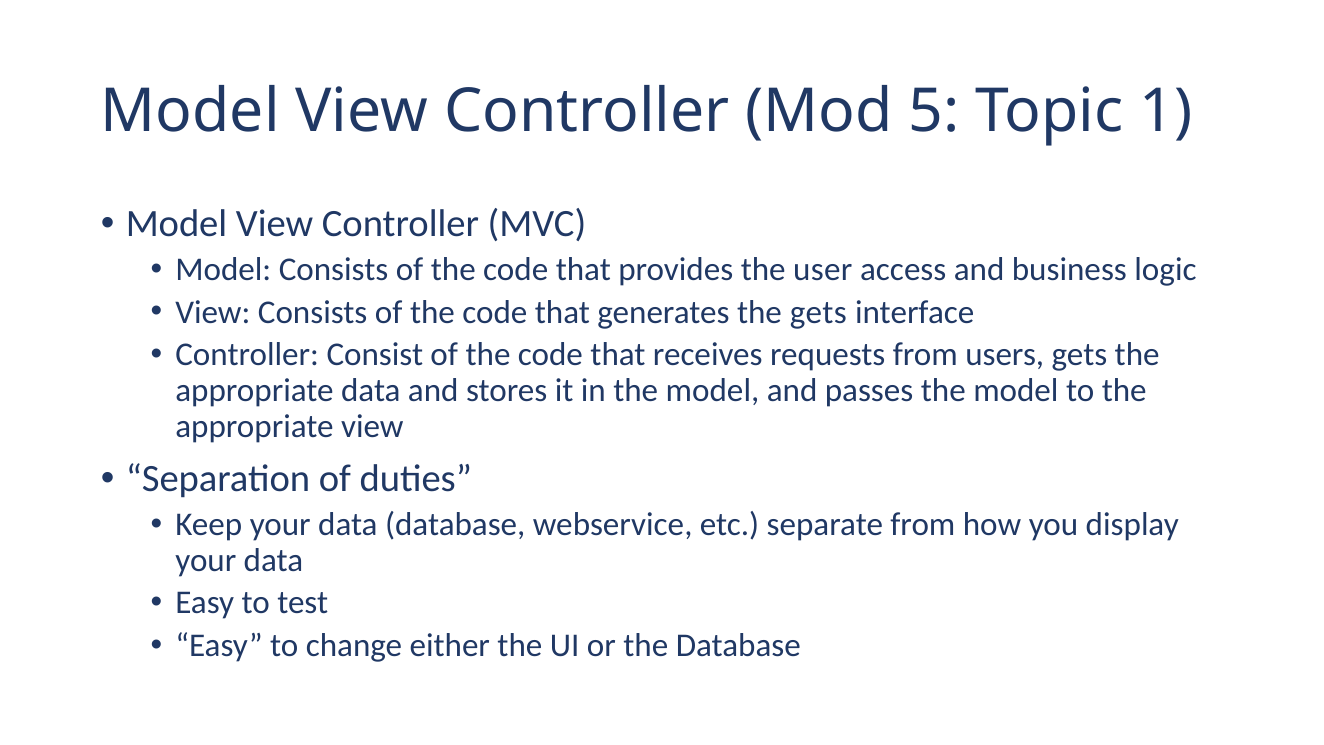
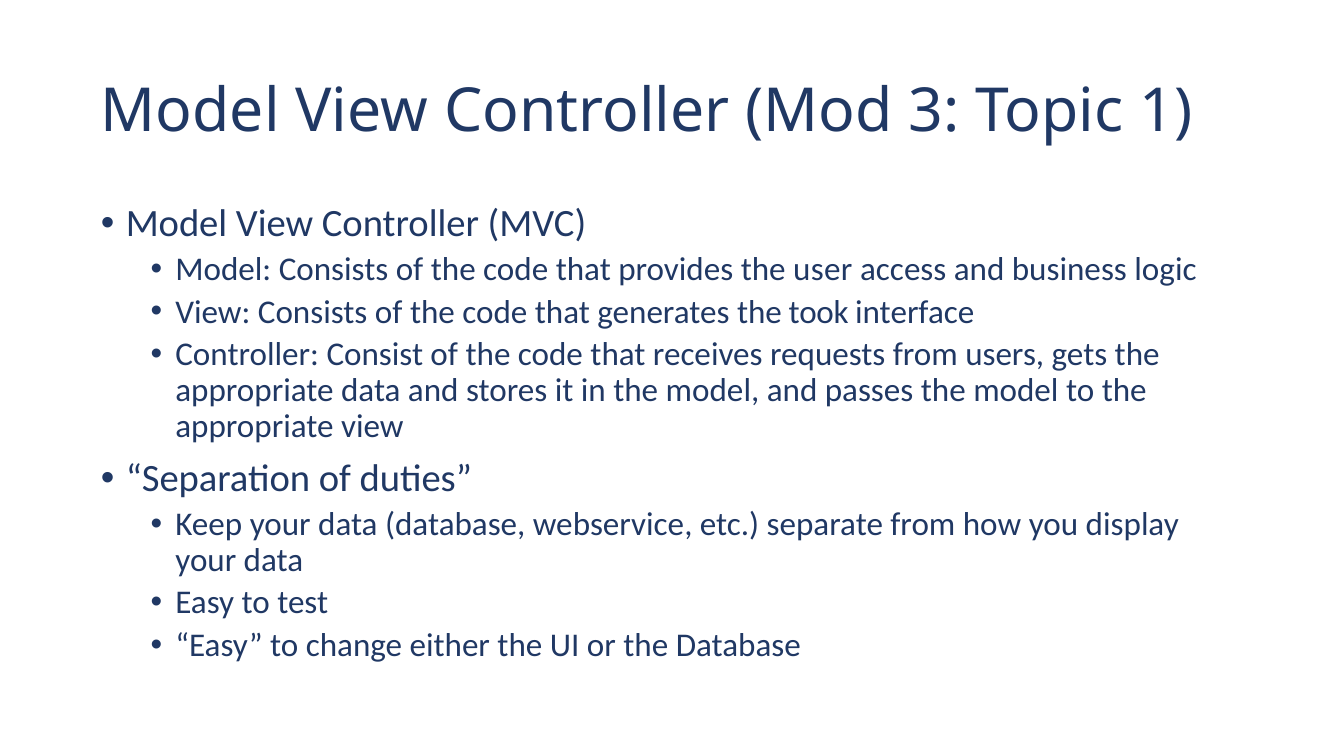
5: 5 -> 3
the gets: gets -> took
